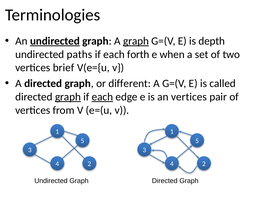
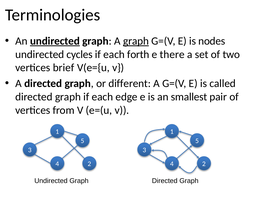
depth: depth -> nodes
paths: paths -> cycles
when: when -> there
graph at (68, 96) underline: present -> none
each at (102, 96) underline: present -> none
an vertices: vertices -> smallest
